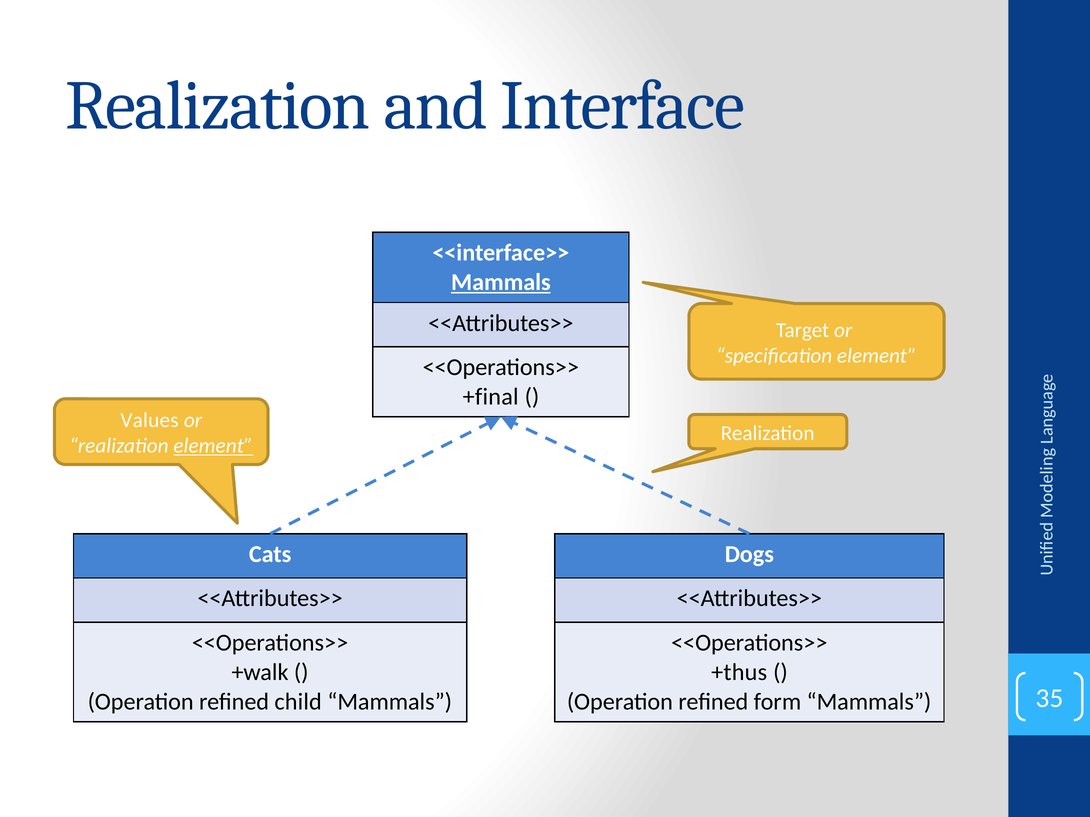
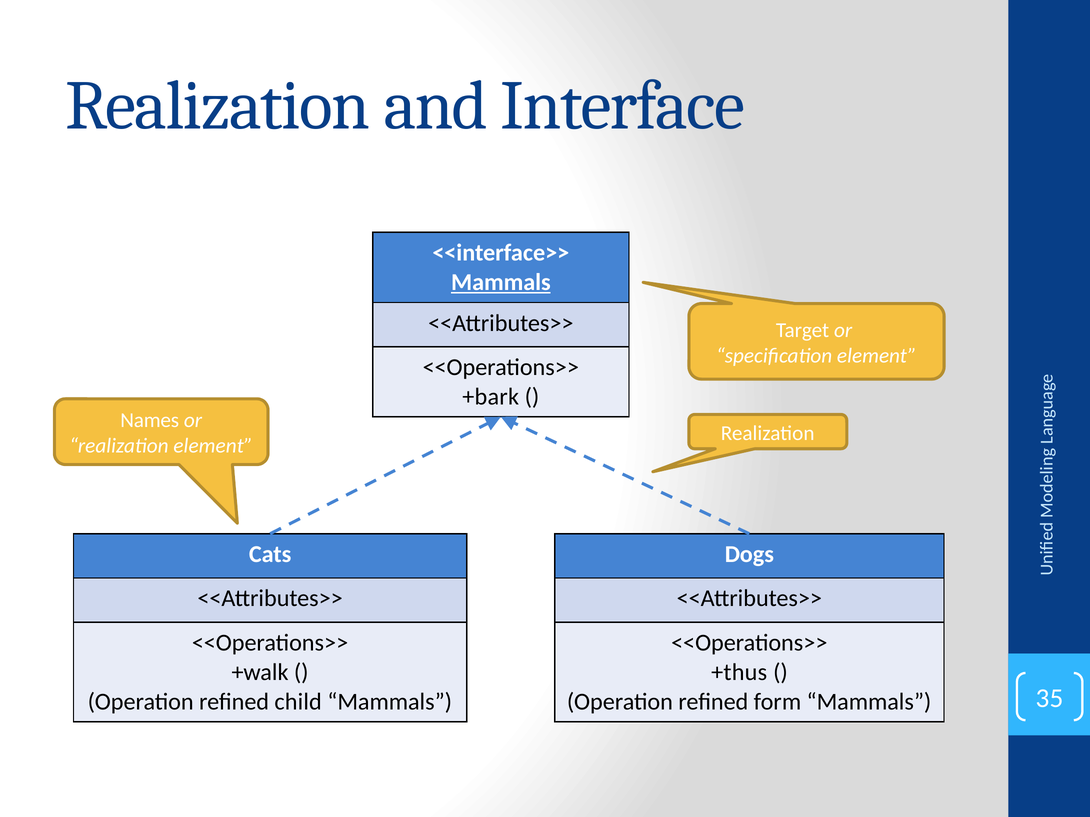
+final: +final -> +bark
Values: Values -> Names
element at (213, 446) underline: present -> none
